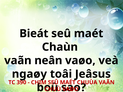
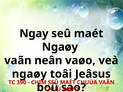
Bieát: Bieát -> Ngay
Chaùn at (60, 47): Chaùn -> Ngaøy
